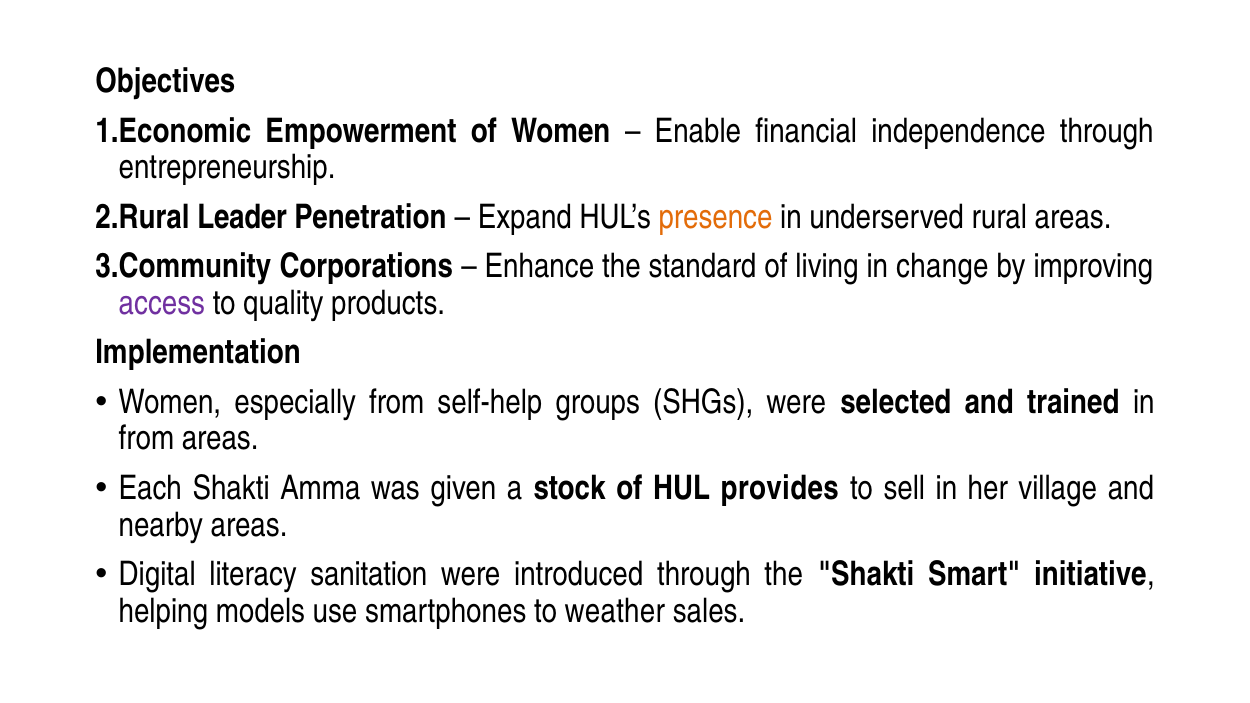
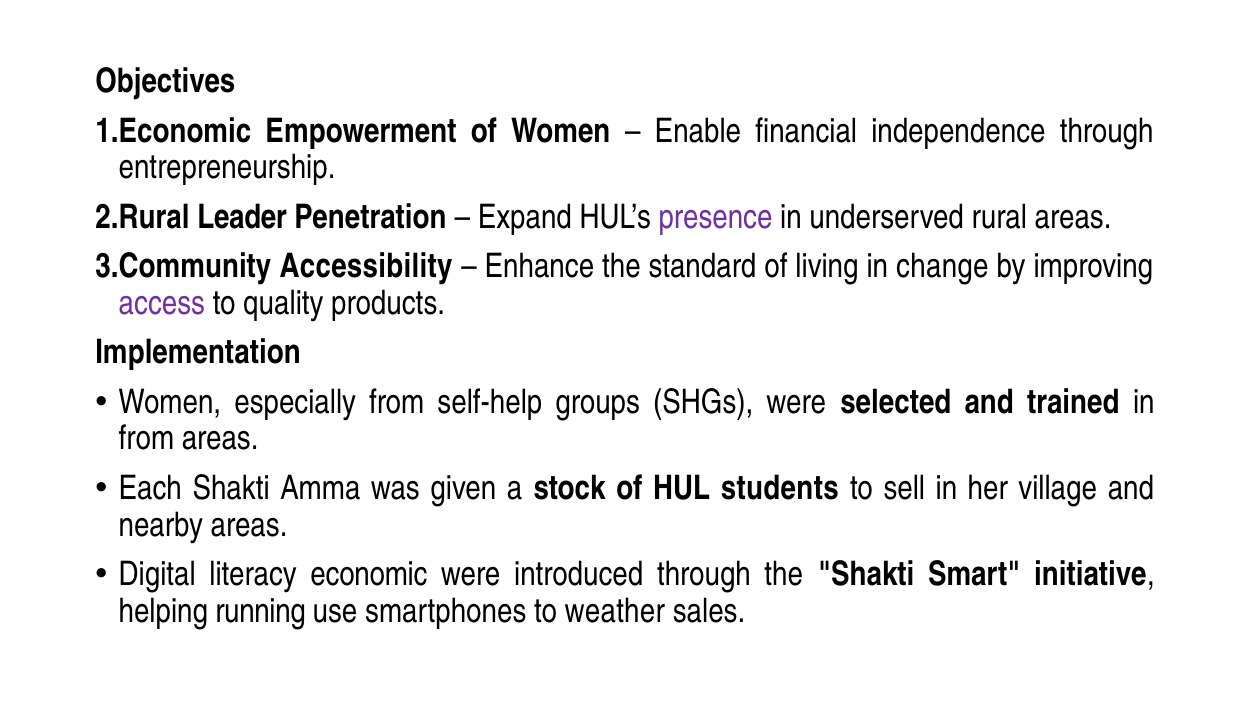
presence colour: orange -> purple
Corporations: Corporations -> Accessibility
provides: provides -> students
sanitation: sanitation -> economic
models: models -> running
